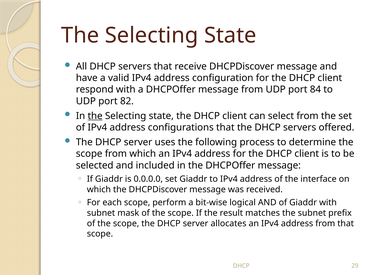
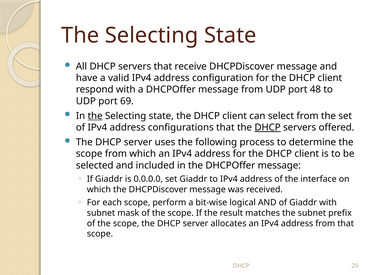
84: 84 -> 48
82: 82 -> 69
DHCP at (268, 128) underline: none -> present
